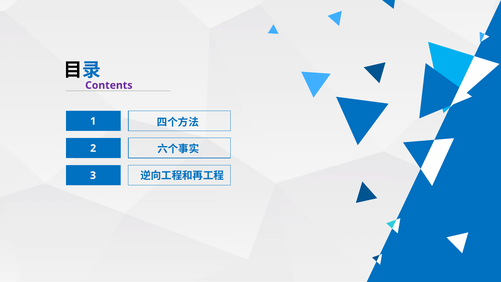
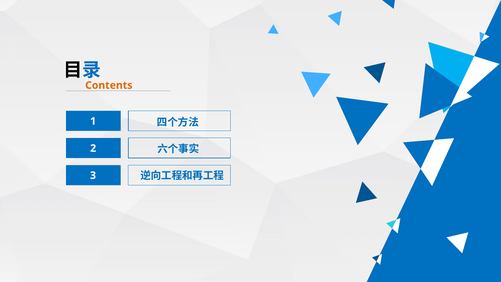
Contents colour: purple -> orange
